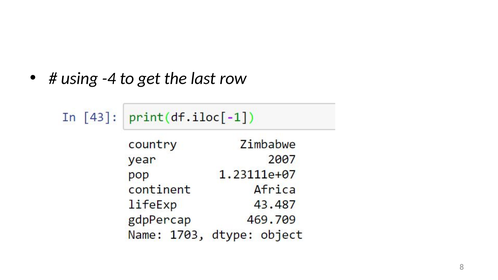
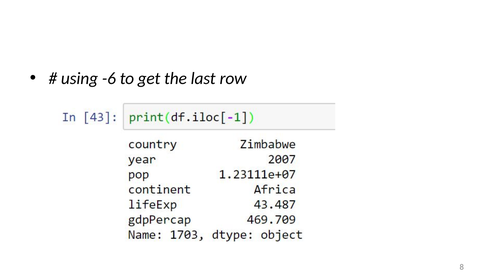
-4: -4 -> -6
